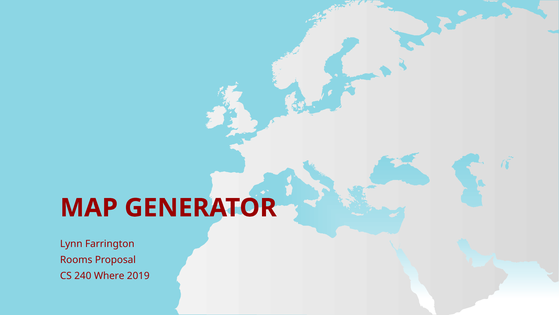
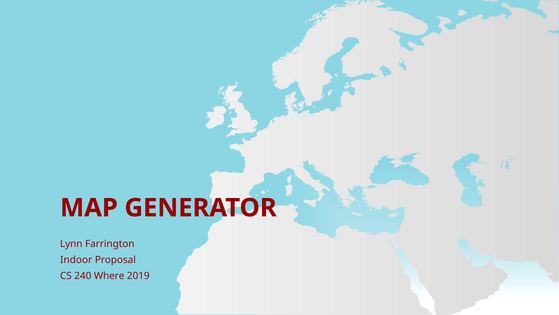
Rooms: Rooms -> Indoor
